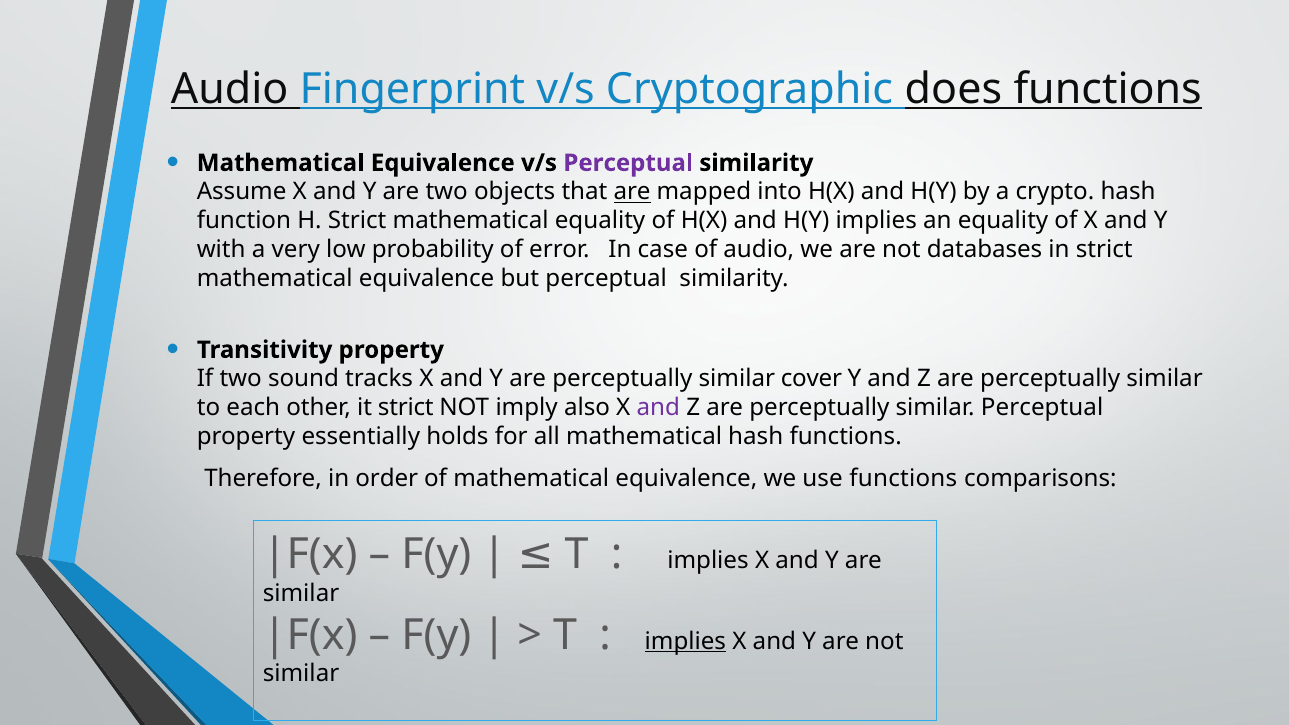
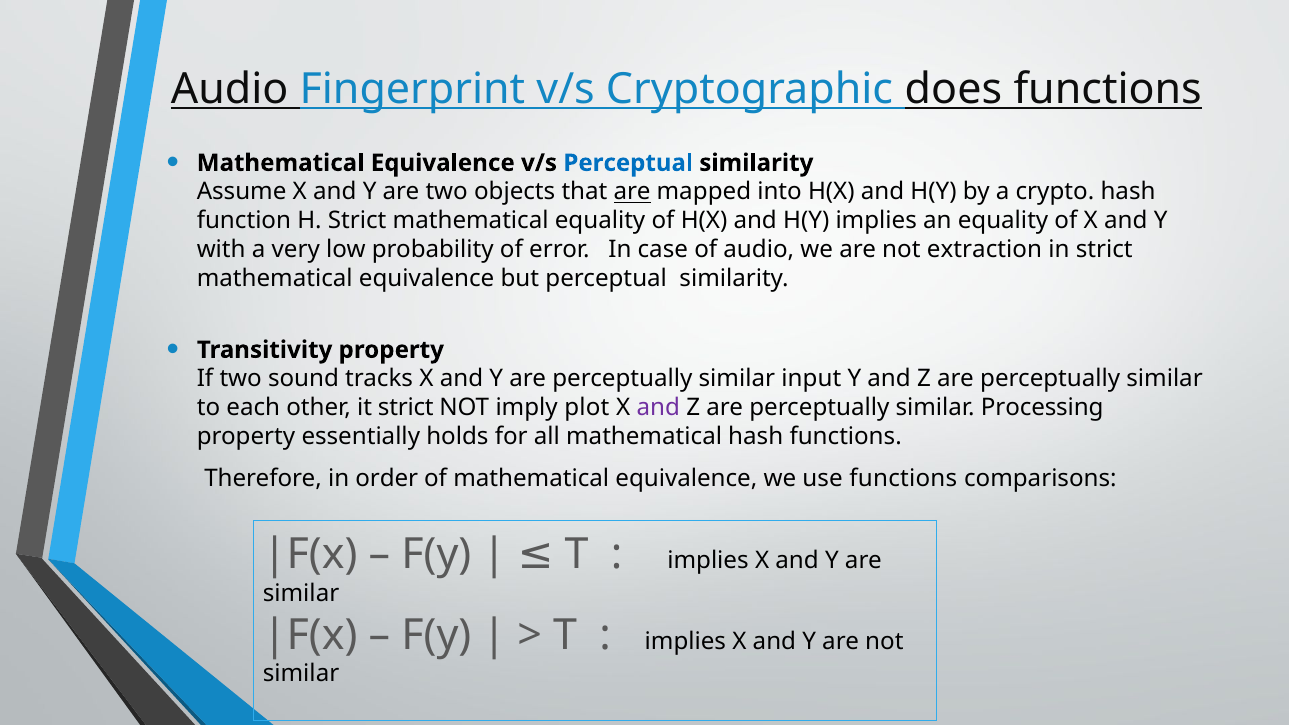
Perceptual at (628, 163) colour: purple -> blue
databases: databases -> extraction
cover: cover -> input
also: also -> plot
similar Perceptual: Perceptual -> Processing
implies at (685, 641) underline: present -> none
